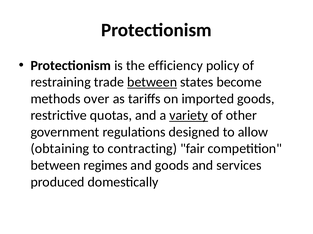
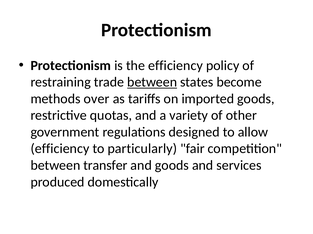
variety underline: present -> none
obtaining at (60, 149): obtaining -> efficiency
contracting: contracting -> particularly
regimes: regimes -> transfer
